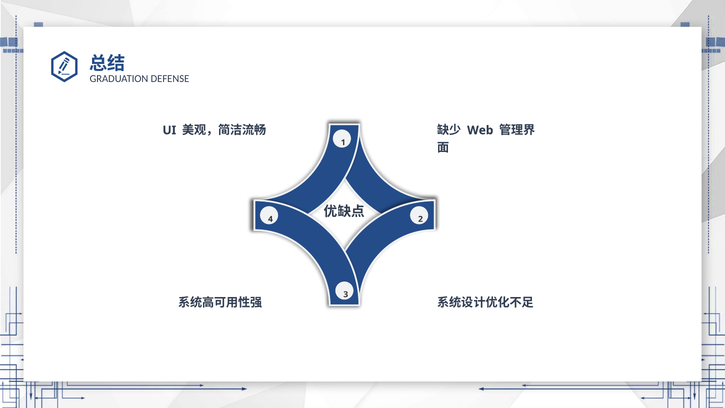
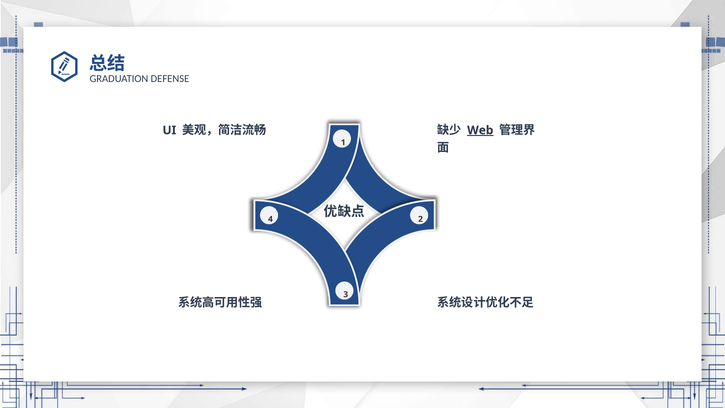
Web underline: none -> present
